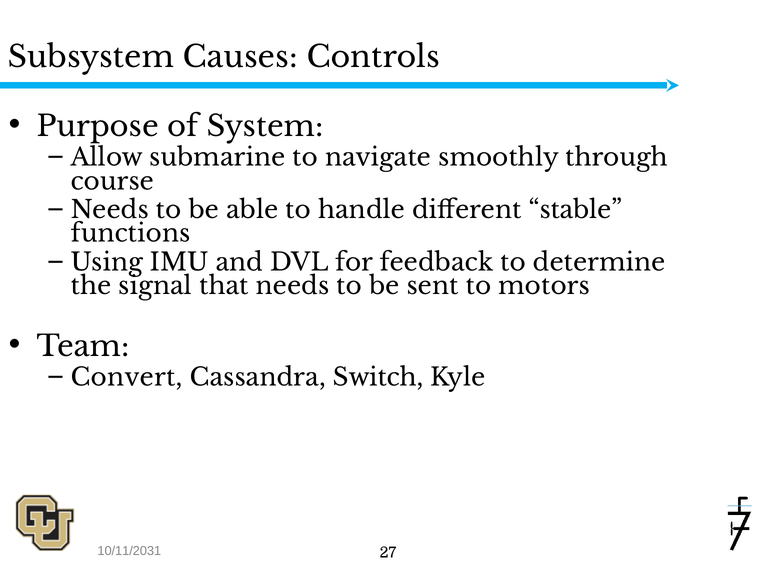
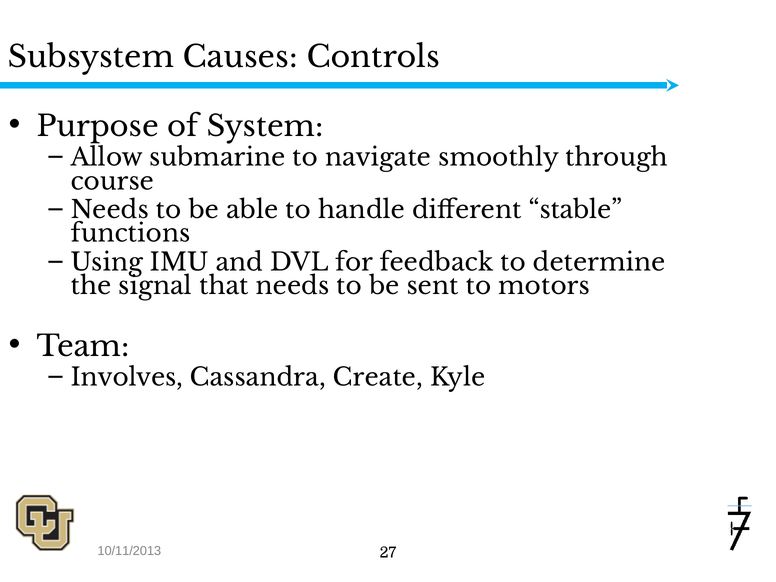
Convert: Convert -> Involves
Switch: Switch -> Create
10/11/2031: 10/11/2031 -> 10/11/2013
